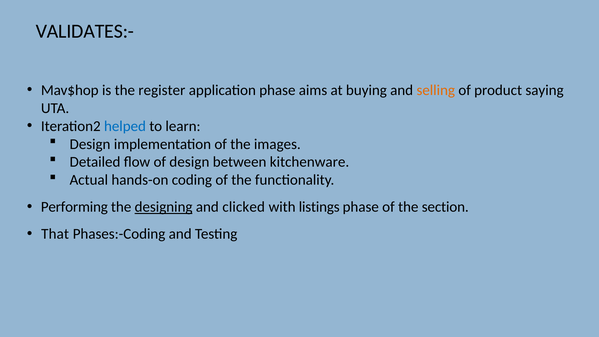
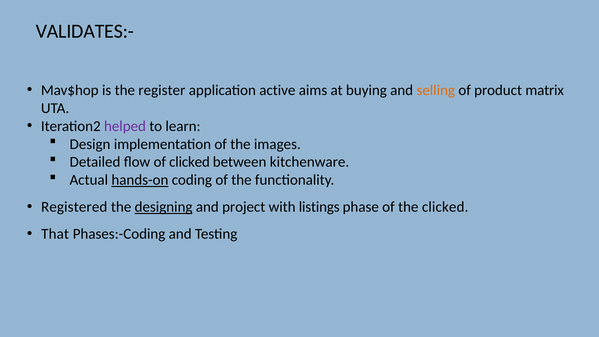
application phase: phase -> active
saying: saying -> matrix
helped colour: blue -> purple
of design: design -> clicked
hands-on underline: none -> present
Performing: Performing -> Registered
clicked: clicked -> project
the section: section -> clicked
